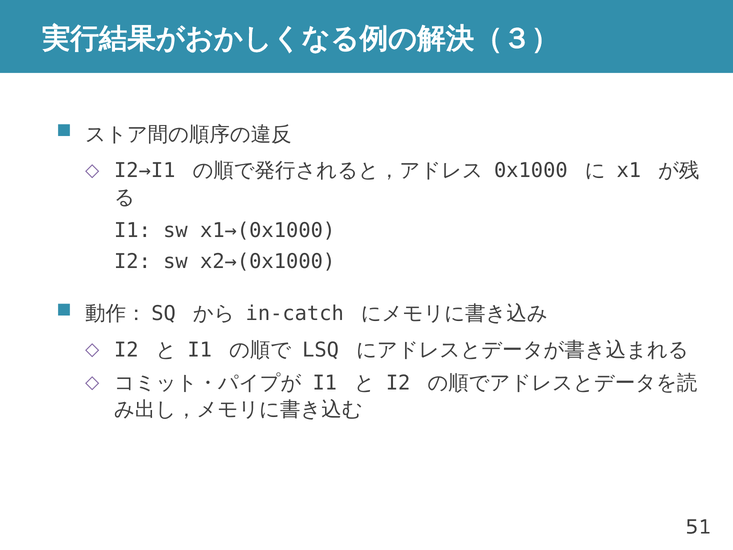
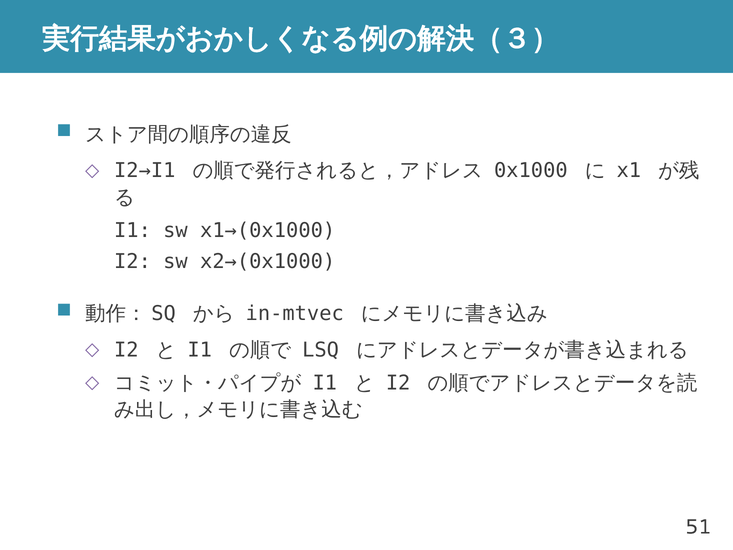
in-catch: in-catch -> in-mtvec
